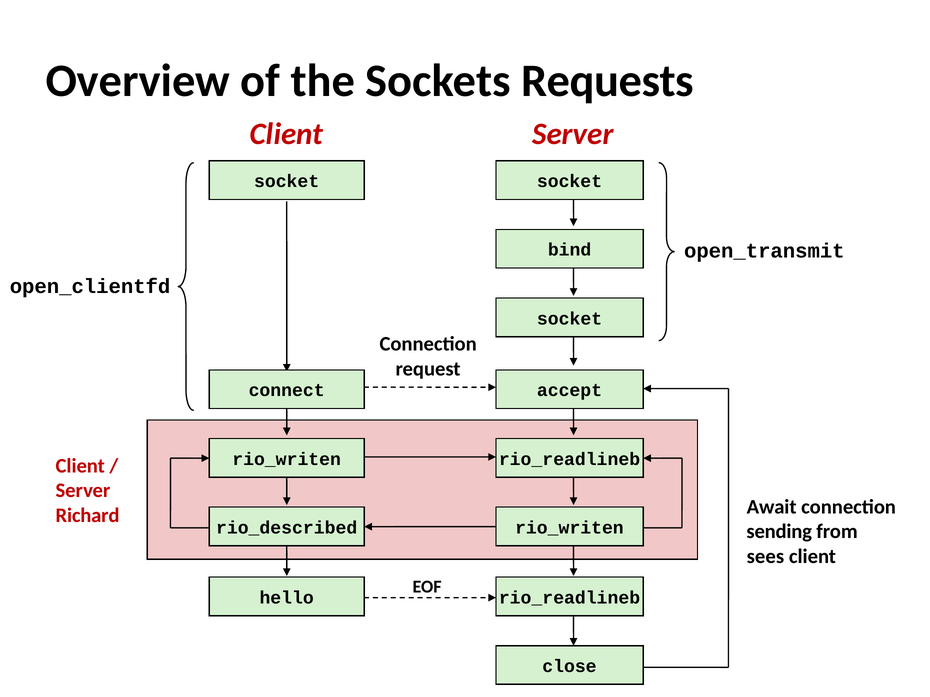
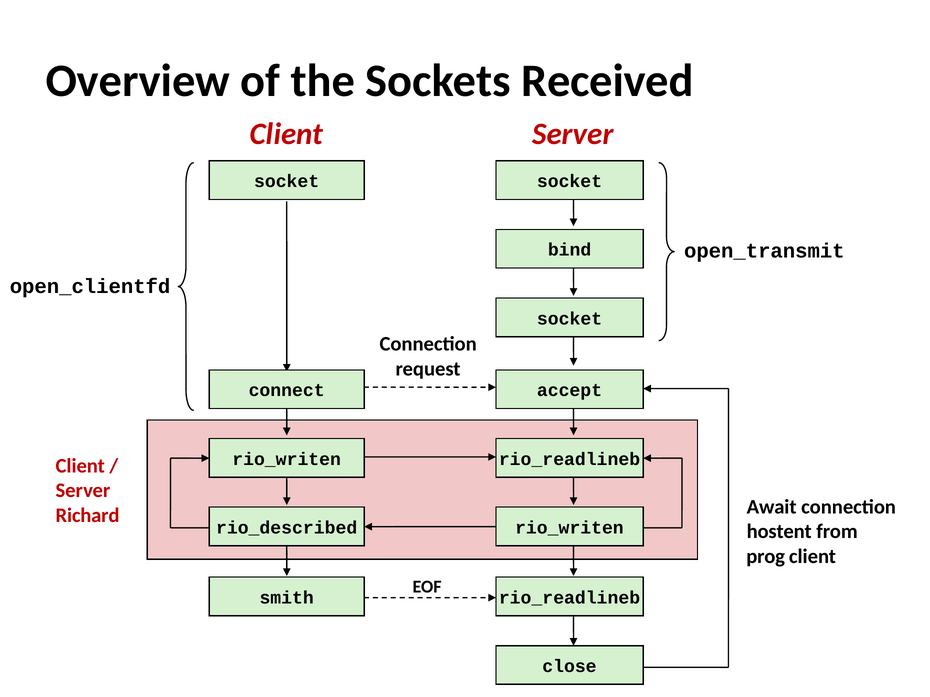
Requests: Requests -> Received
sending: sending -> hostent
sees: sees -> prog
hello: hello -> smith
